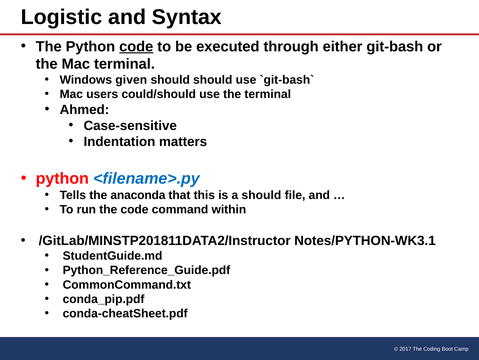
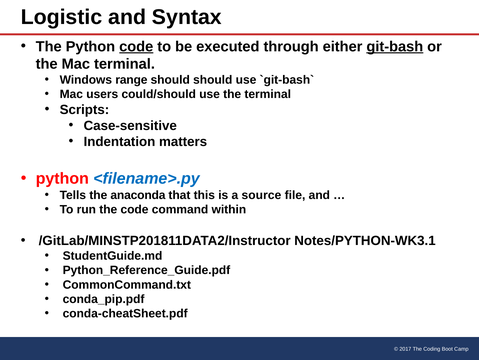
git-bash underline: none -> present
given: given -> range
Ahmed: Ahmed -> Scripts
a should: should -> source
